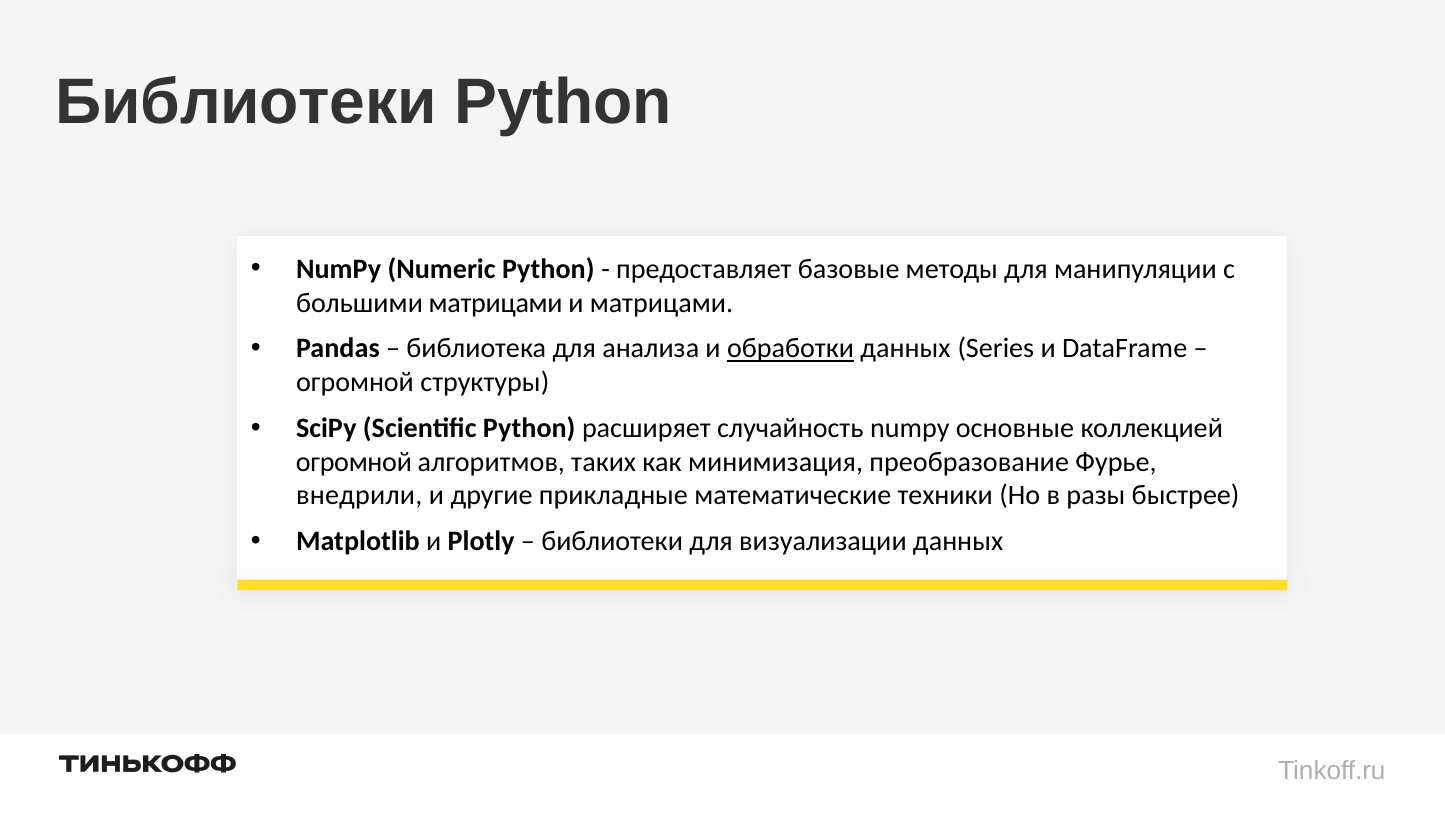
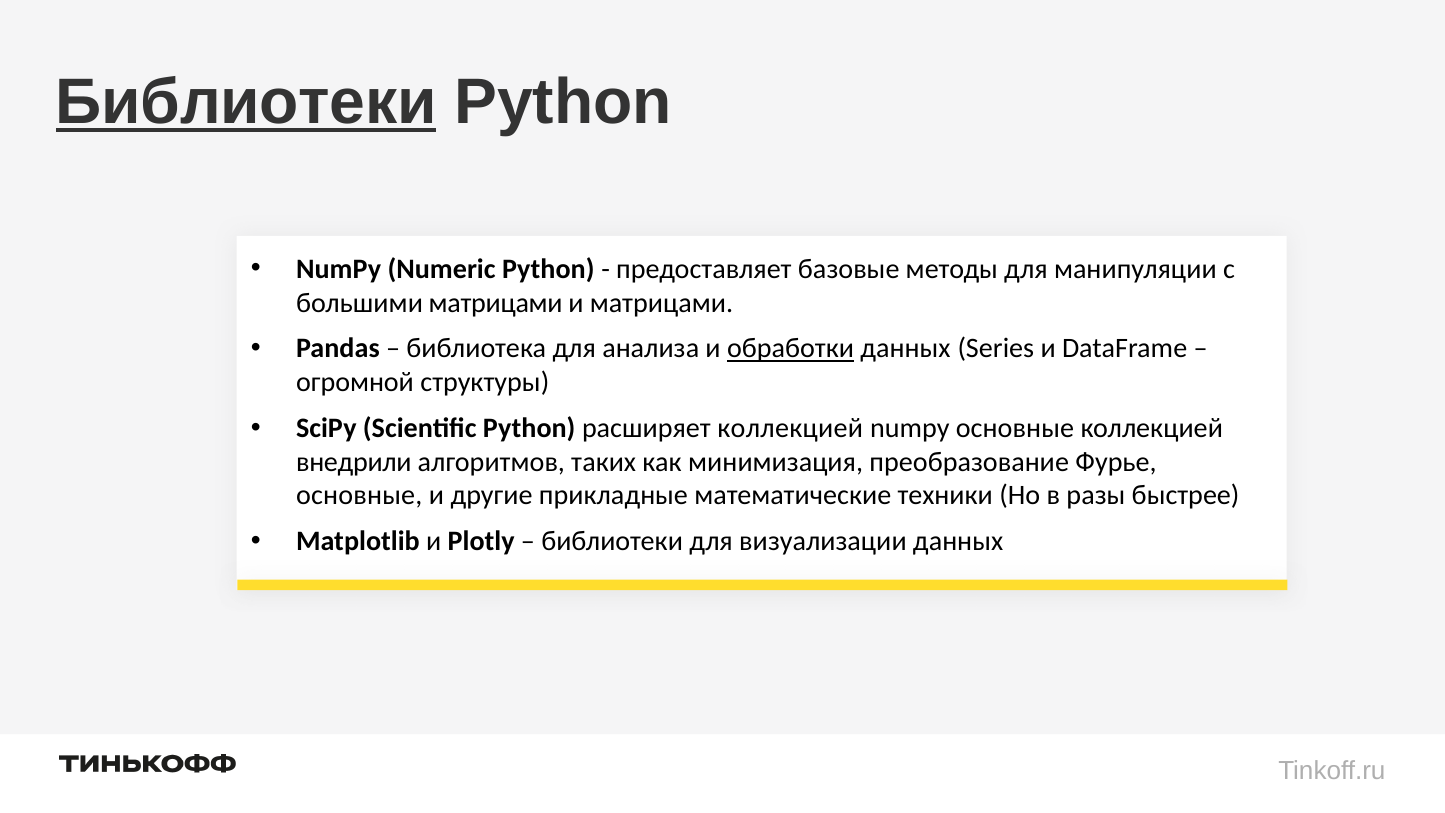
Библиотеки at (246, 102) underline: none -> present
расширяет случайность: случайность -> коллекцией
огромной at (354, 462): огромной -> внедрили
внедрили at (359, 496): внедрили -> основные
